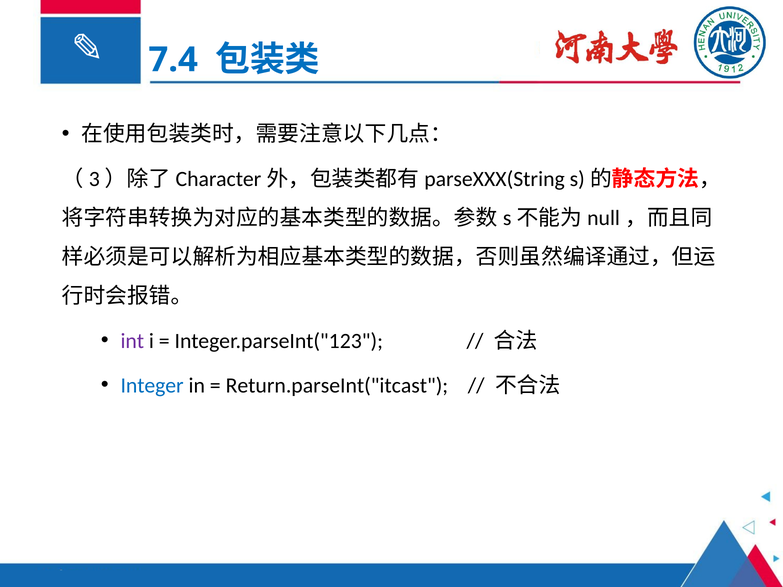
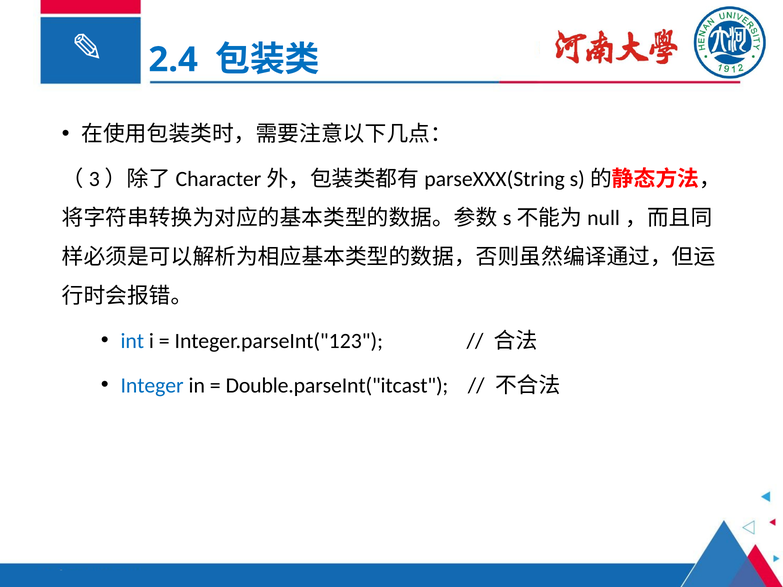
7.4: 7.4 -> 2.4
int colour: purple -> blue
Return.parseInt("itcast: Return.parseInt("itcast -> Double.parseInt("itcast
